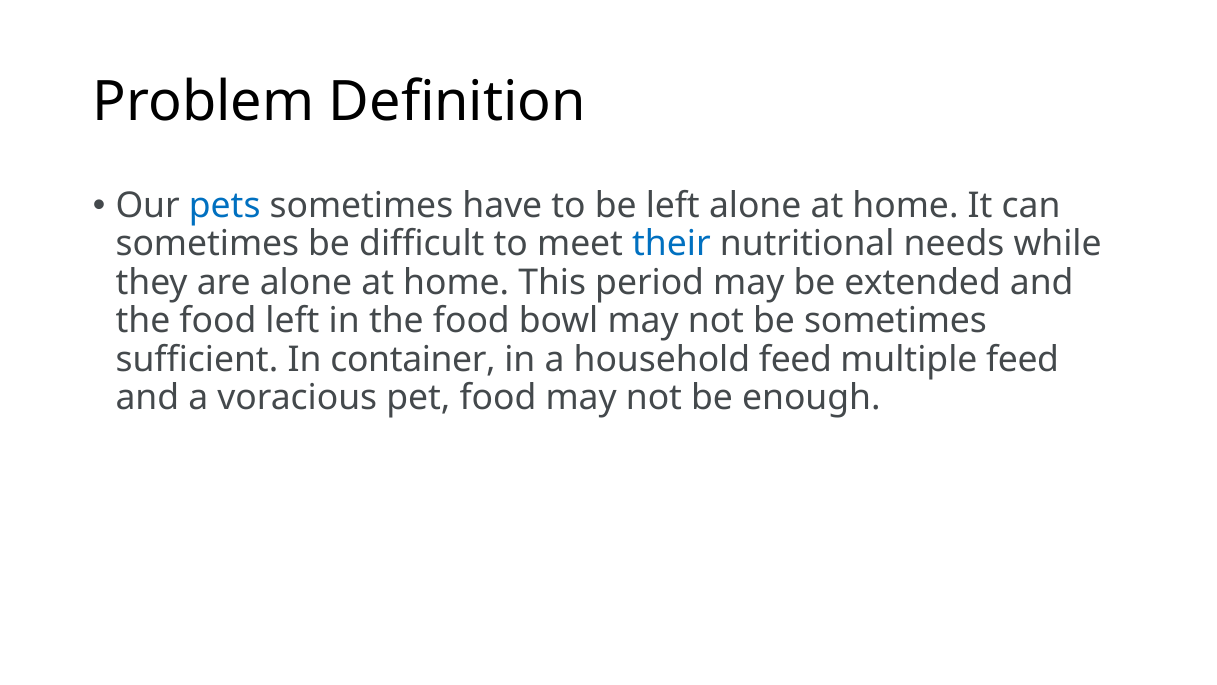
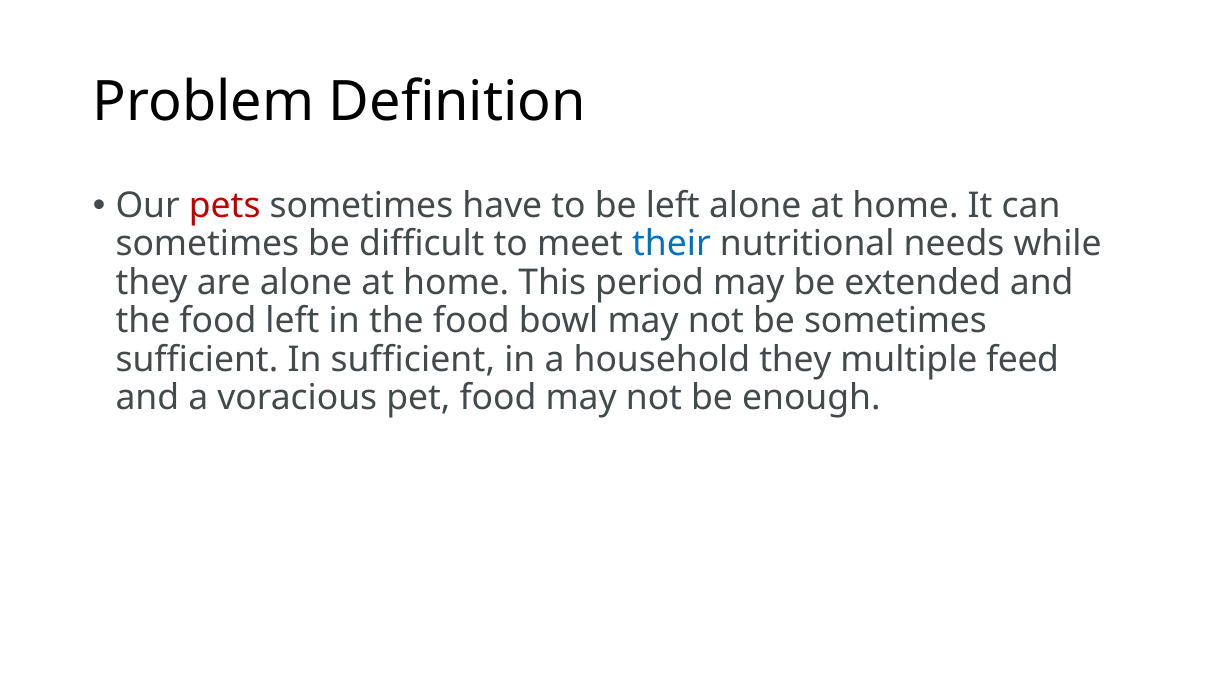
pets colour: blue -> red
In container: container -> sufficient
household feed: feed -> they
